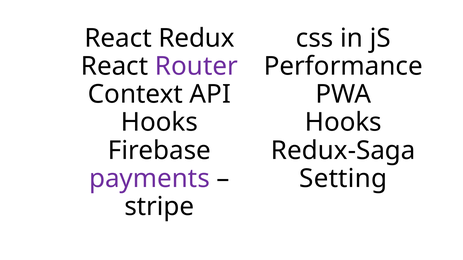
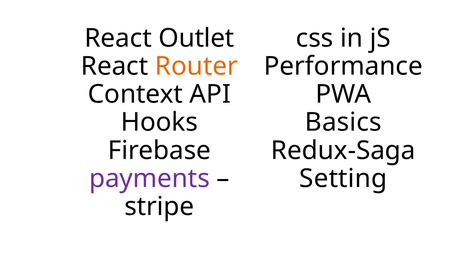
Redux: Redux -> Outlet
Router colour: purple -> orange
Hooks at (343, 123): Hooks -> Basics
